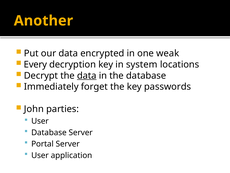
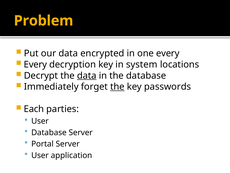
Another: Another -> Problem
one weak: weak -> every
the at (117, 87) underline: none -> present
John: John -> Each
